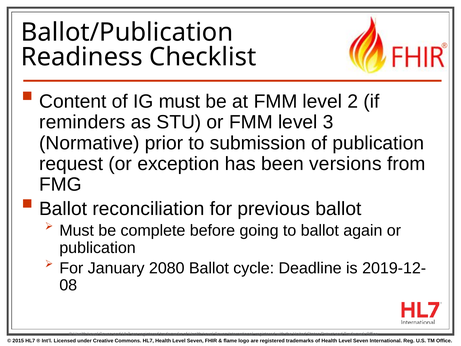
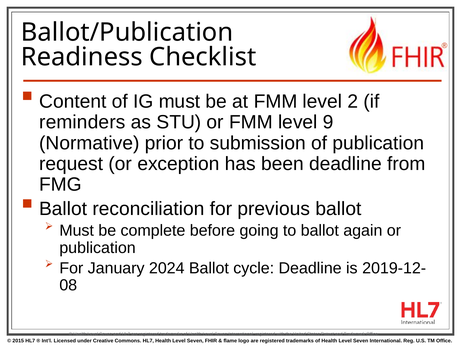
3: 3 -> 9
been versions: versions -> deadline
2080: 2080 -> 2024
